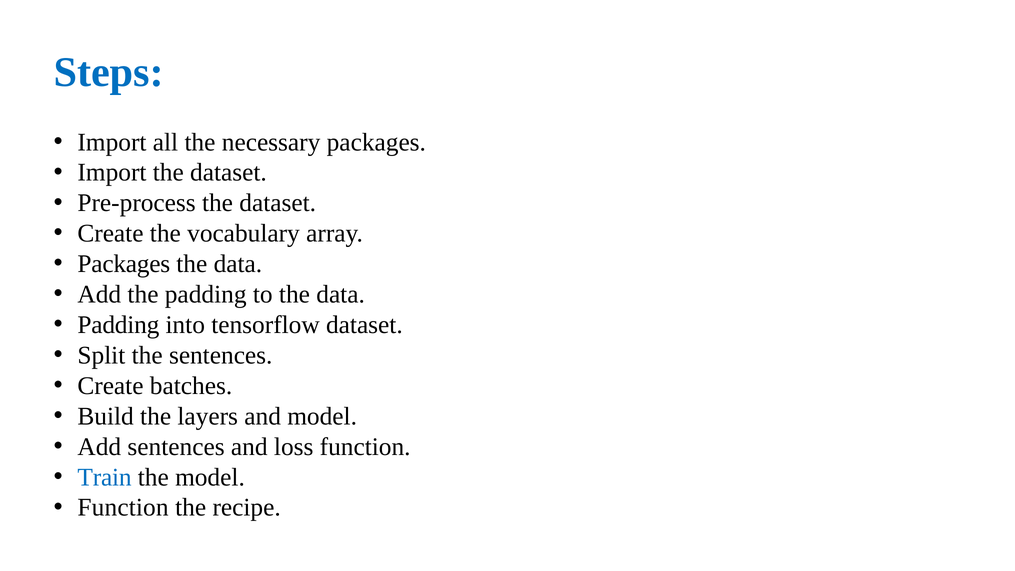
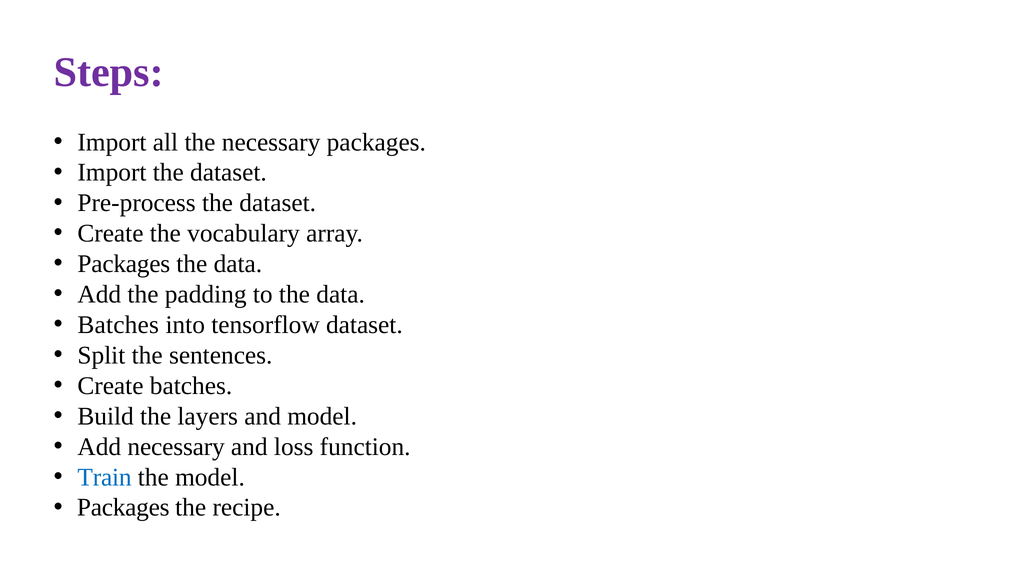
Steps colour: blue -> purple
Padding at (118, 325): Padding -> Batches
Add sentences: sentences -> necessary
Function at (123, 508): Function -> Packages
